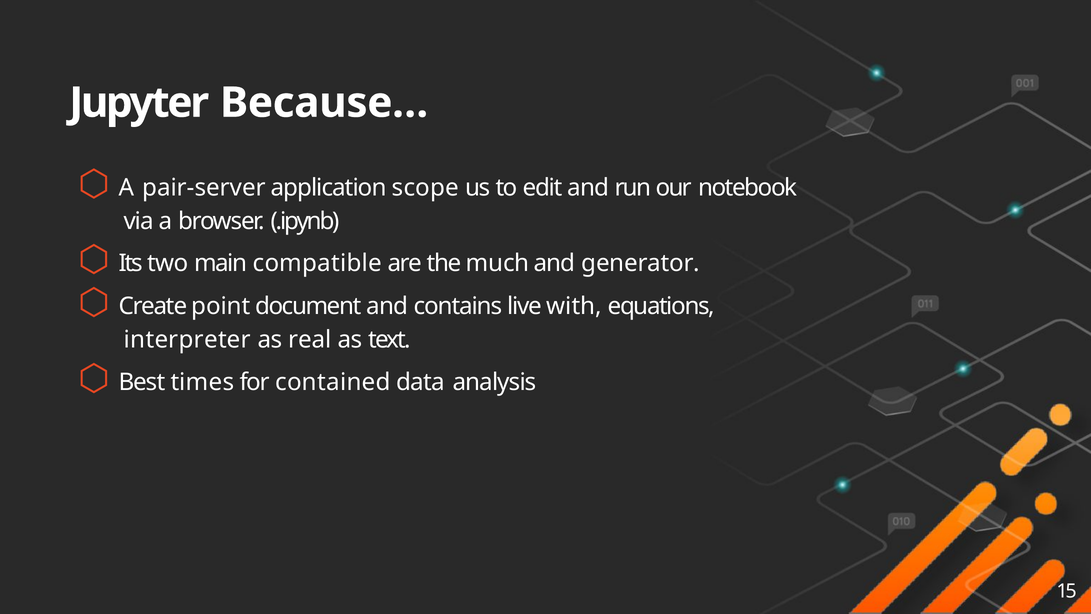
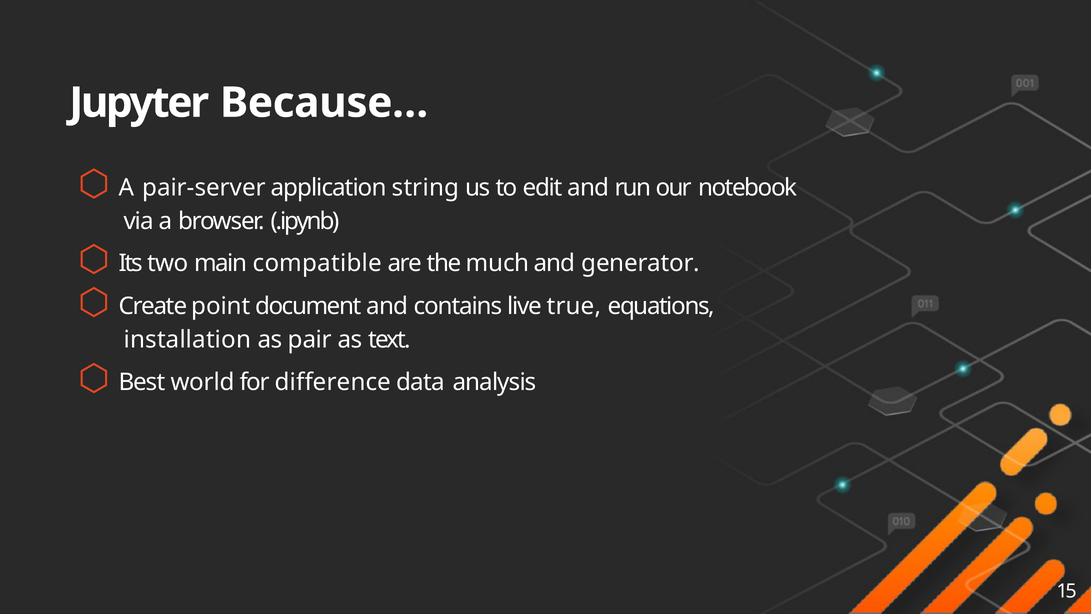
scope: scope -> string
with: with -> true
interpreter: interpreter -> installation
real: real -> pair
times: times -> world
contained: contained -> difference
